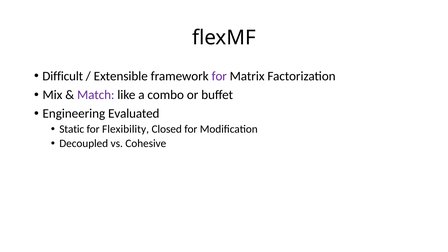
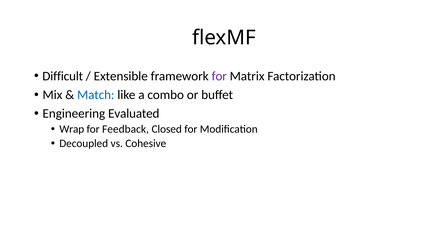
Match colour: purple -> blue
Static: Static -> Wrap
Flexibility: Flexibility -> Feedback
